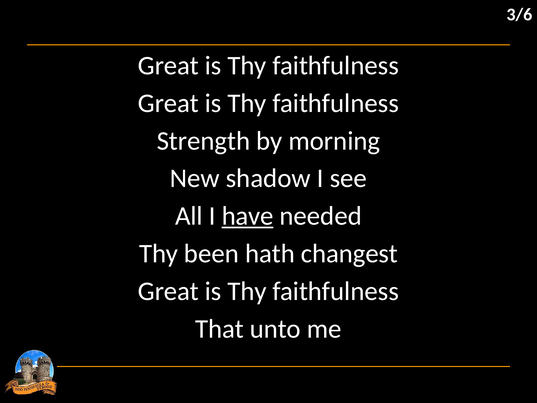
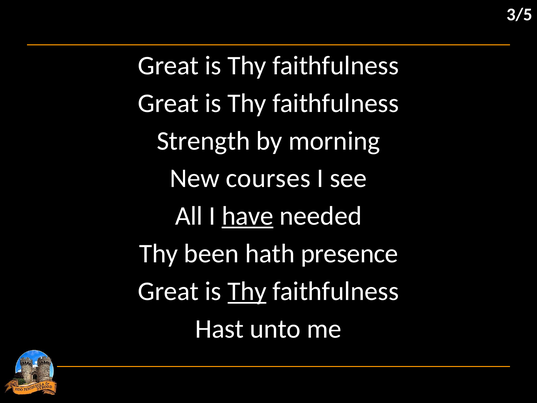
3/6: 3/6 -> 3/5
shadow: shadow -> courses
changest: changest -> presence
Thy at (247, 291) underline: none -> present
That: That -> Hast
